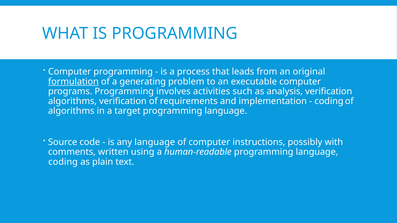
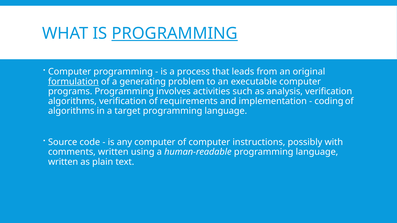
PROGRAMMING at (175, 33) underline: none -> present
any language: language -> computer
coding at (63, 162): coding -> written
